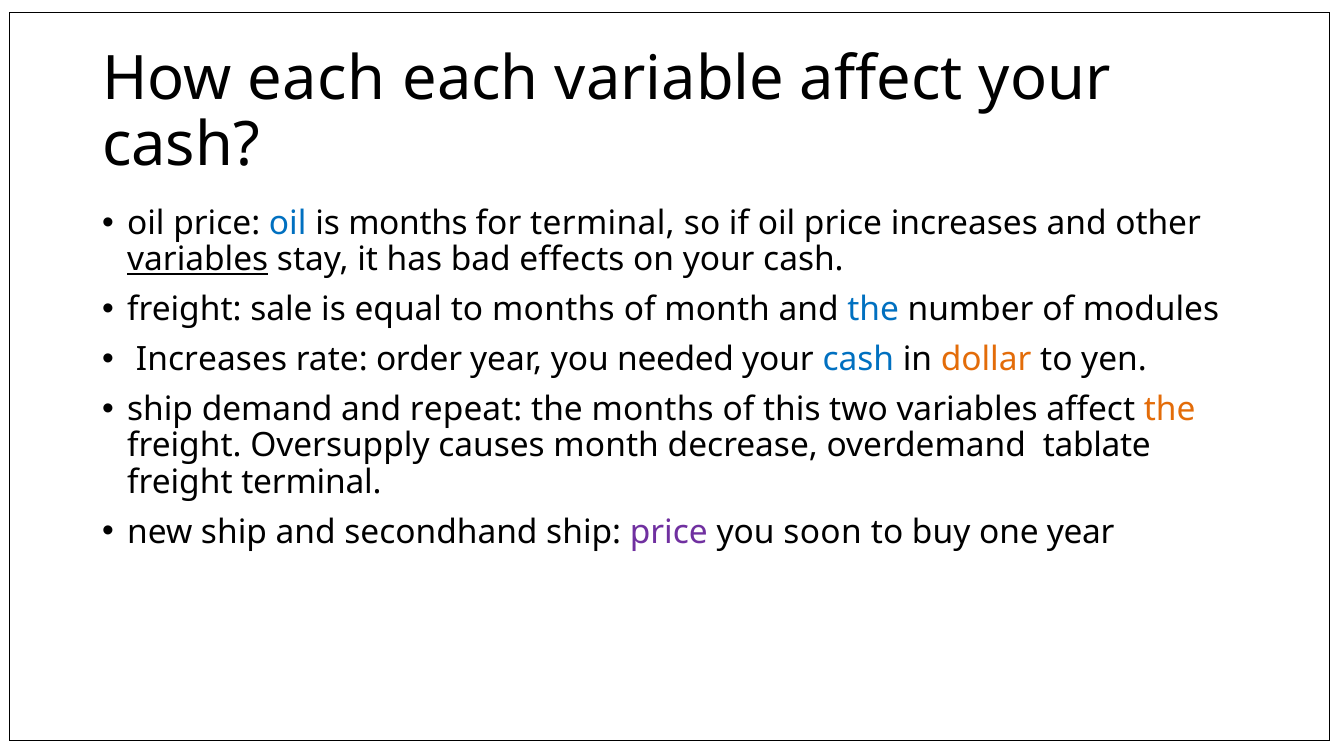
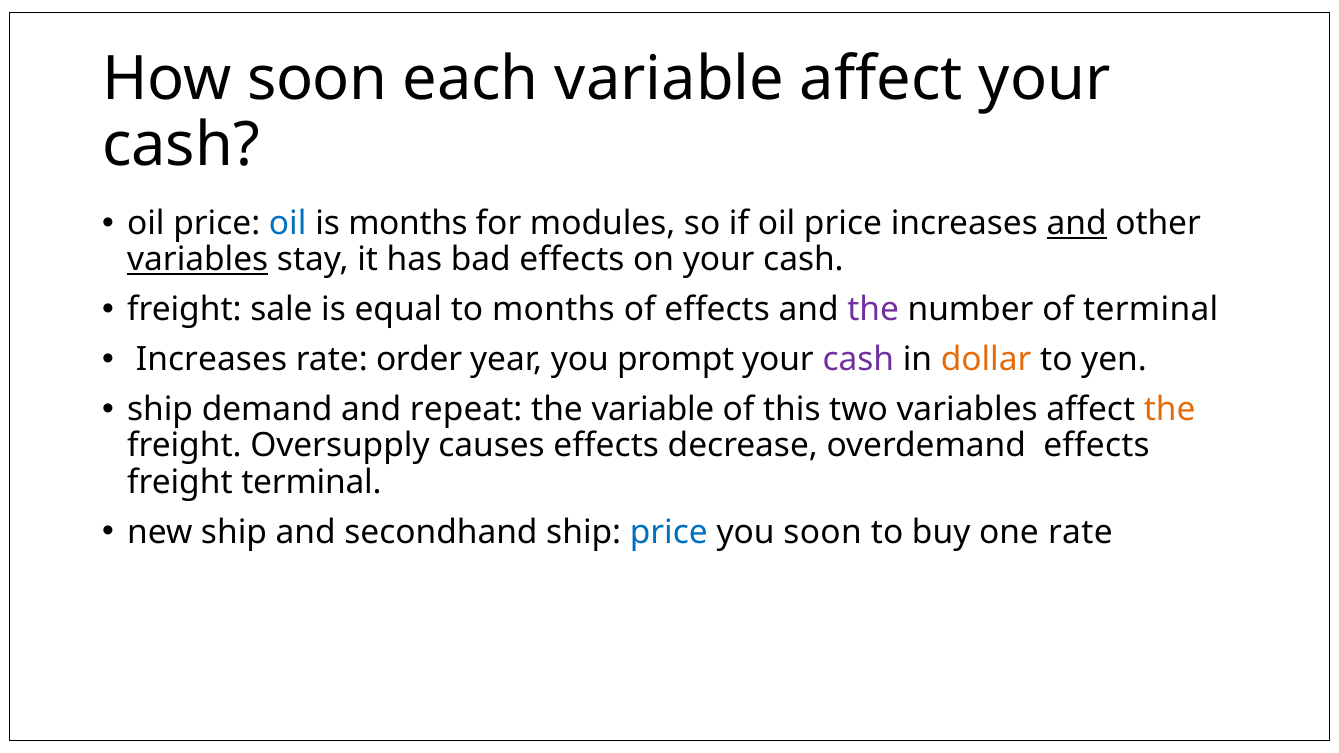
How each: each -> soon
for terminal: terminal -> modules
and at (1077, 223) underline: none -> present
of month: month -> effects
the at (873, 310) colour: blue -> purple
of modules: modules -> terminal
needed: needed -> prompt
cash at (858, 360) colour: blue -> purple
the months: months -> variable
causes month: month -> effects
overdemand tablate: tablate -> effects
price at (669, 532) colour: purple -> blue
one year: year -> rate
